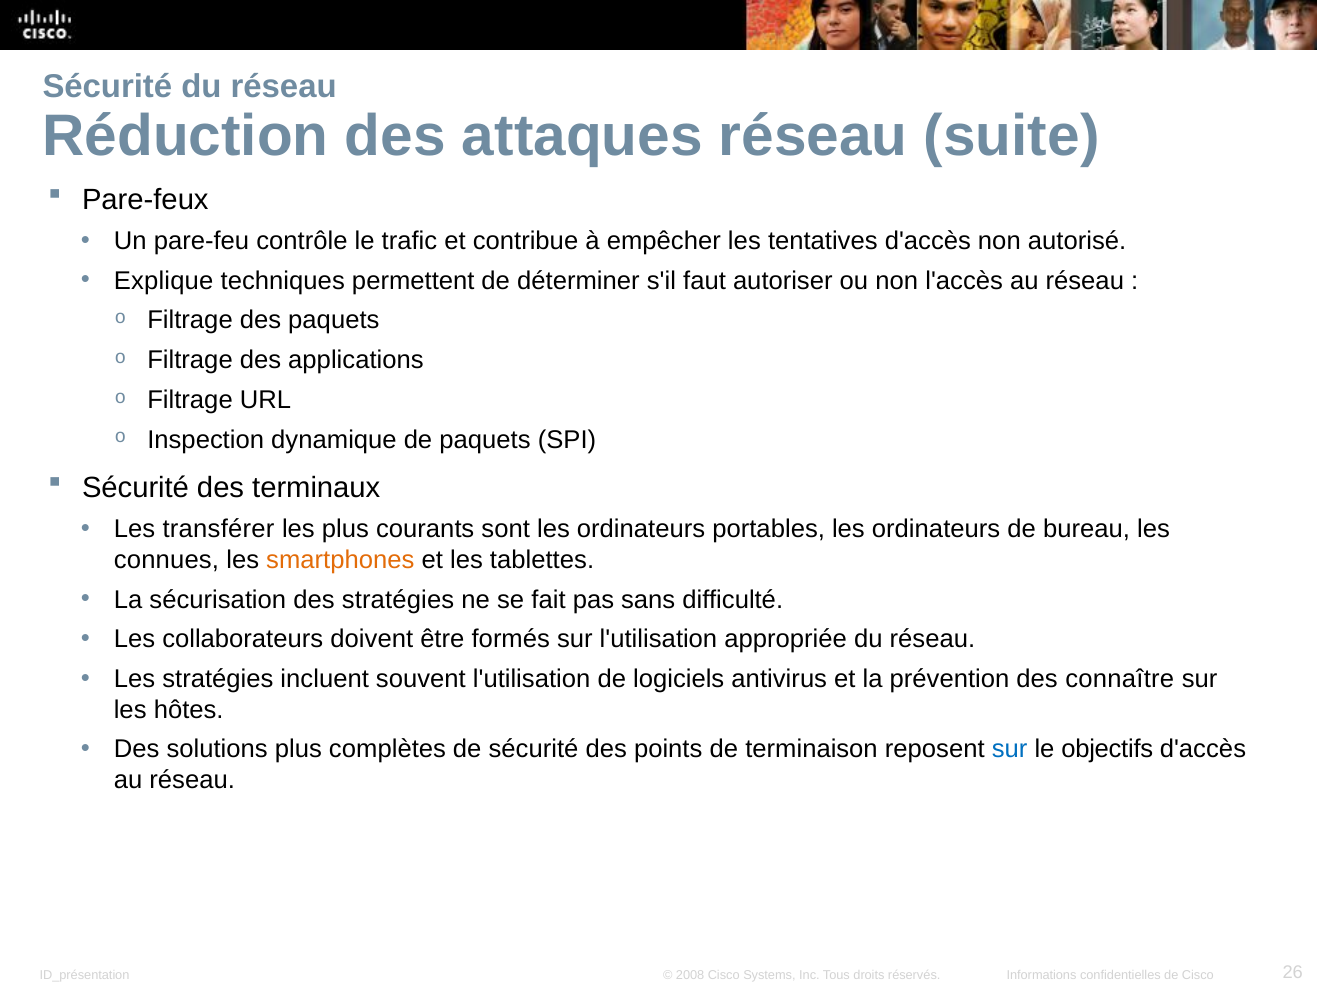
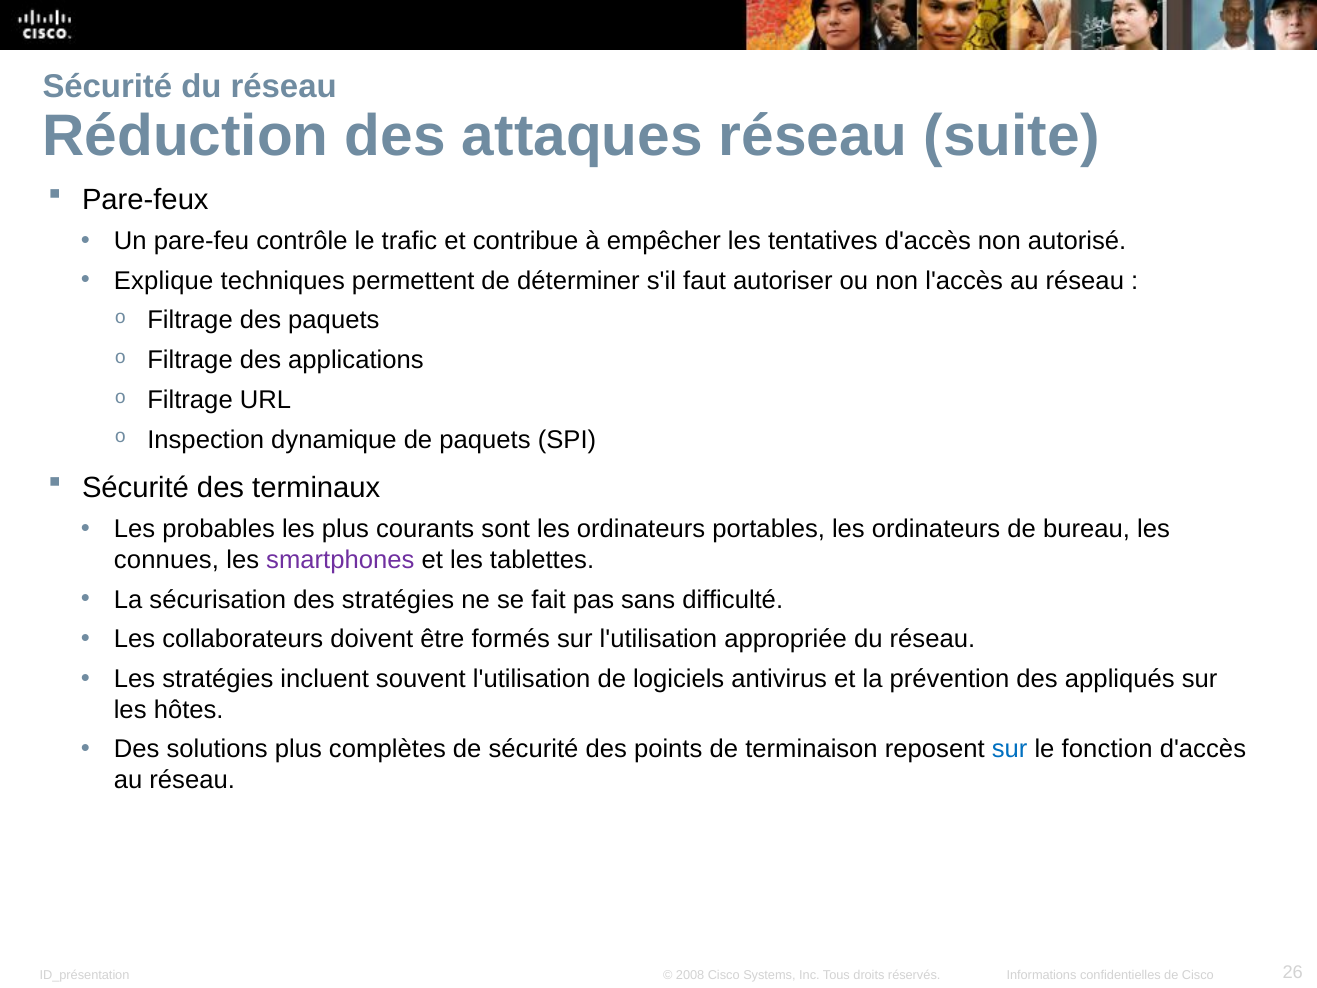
transférer: transférer -> probables
smartphones colour: orange -> purple
connaître: connaître -> appliqués
objectifs: objectifs -> fonction
